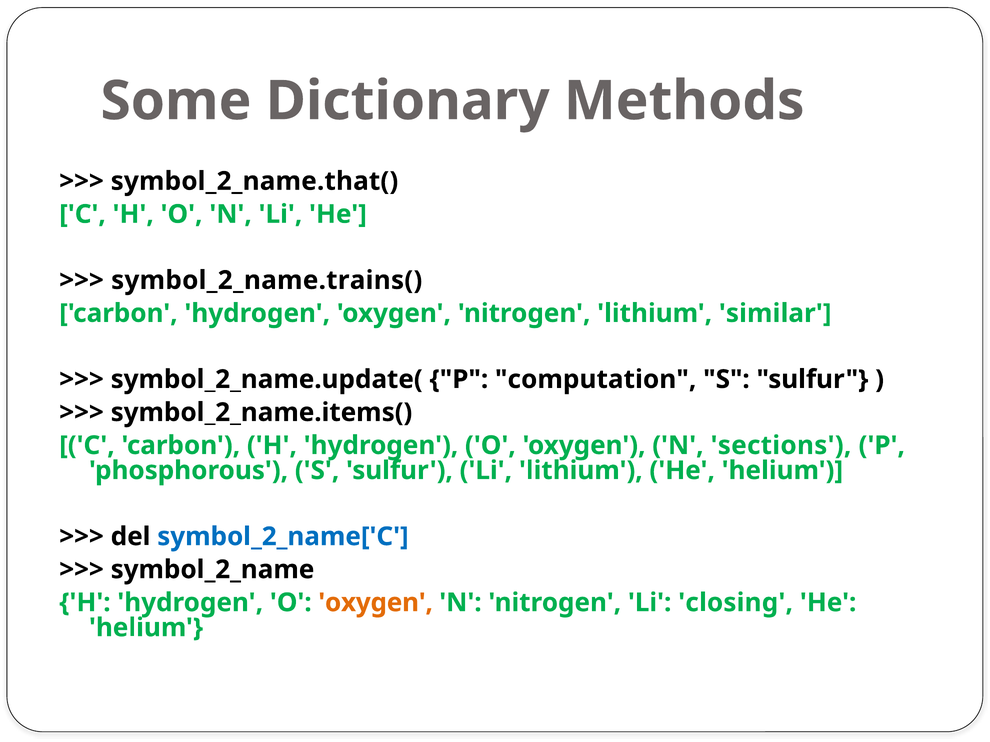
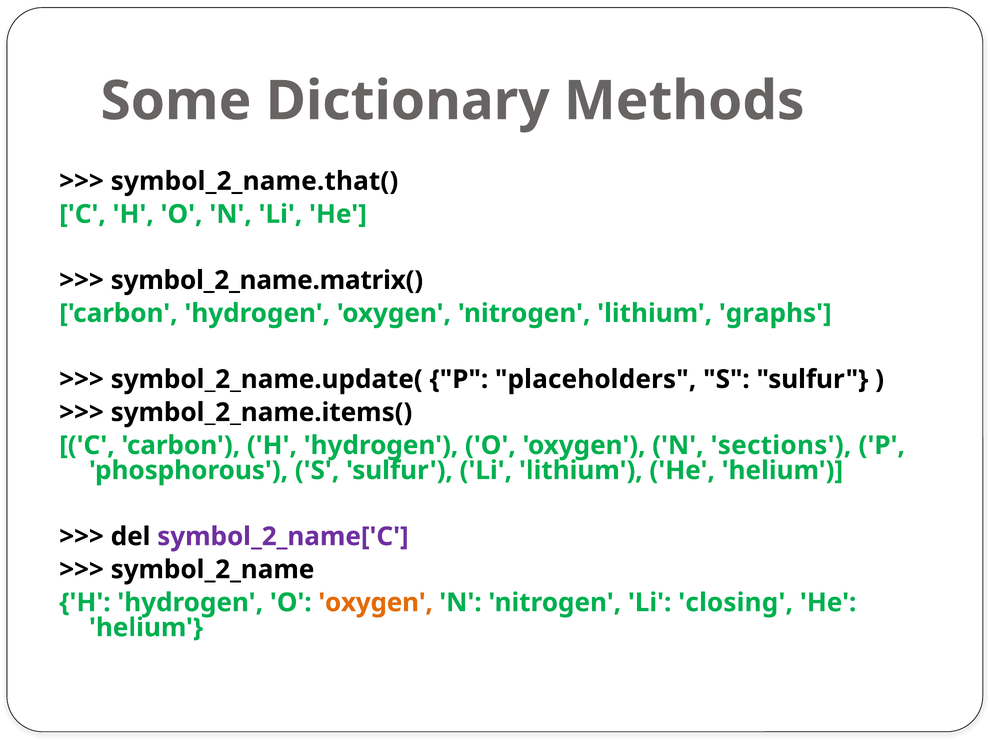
symbol_2_name.trains(: symbol_2_name.trains( -> symbol_2_name.matrix(
similar: similar -> graphs
computation: computation -> placeholders
symbol_2_name['C colour: blue -> purple
